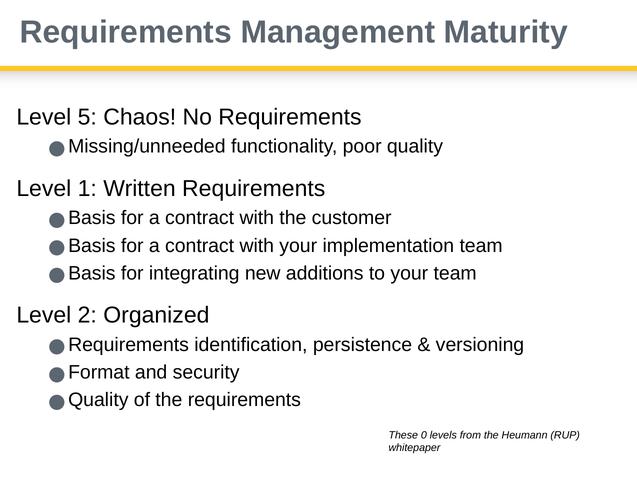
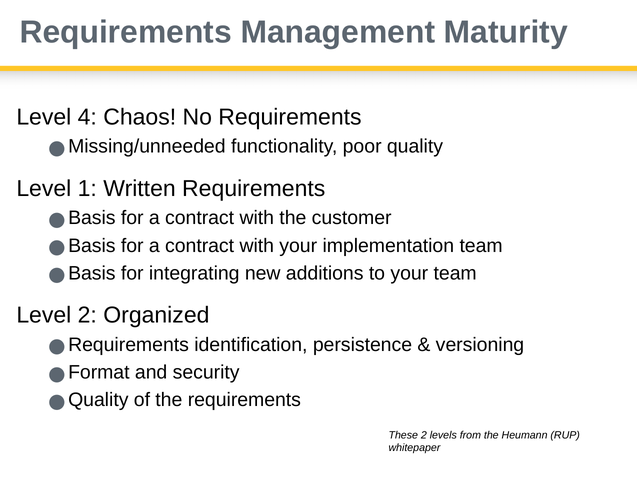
5: 5 -> 4
These 0: 0 -> 2
